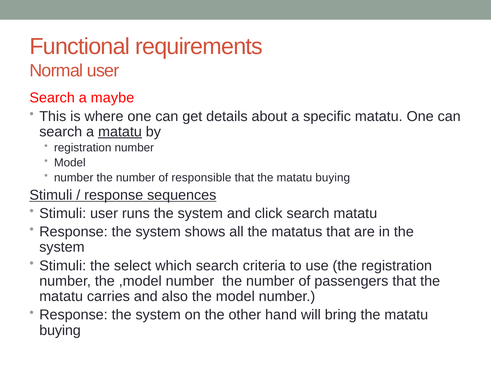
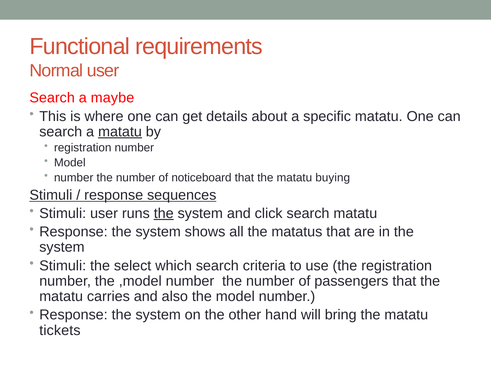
responsible: responsible -> noticeboard
the at (164, 214) underline: none -> present
buying at (60, 331): buying -> tickets
